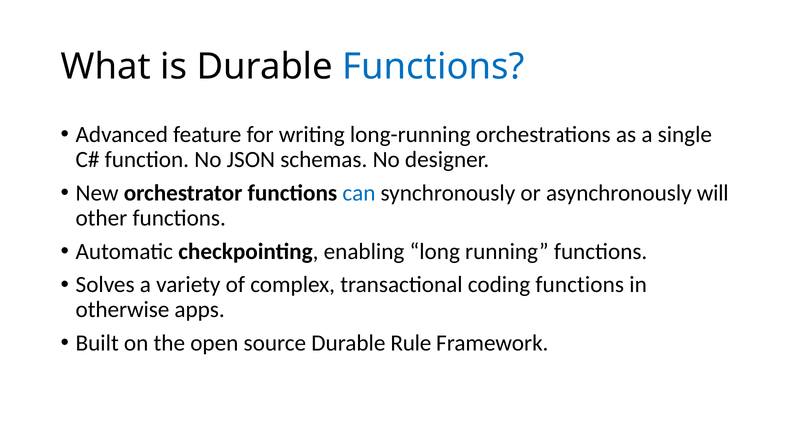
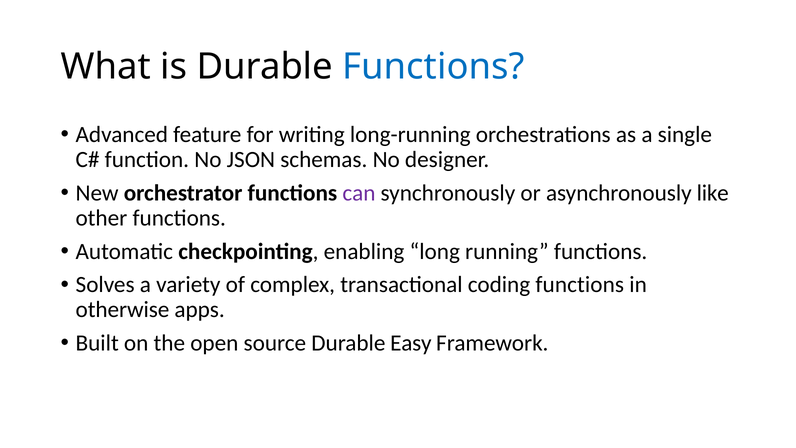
can colour: blue -> purple
will: will -> like
Rule: Rule -> Easy
